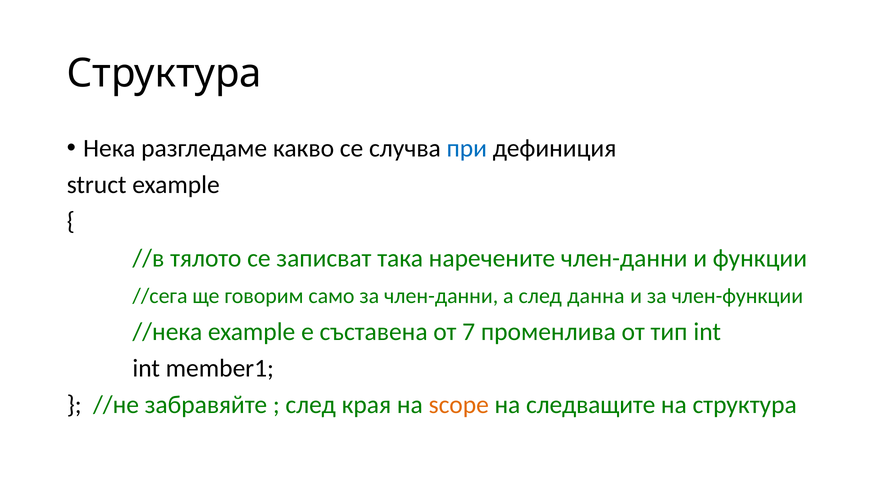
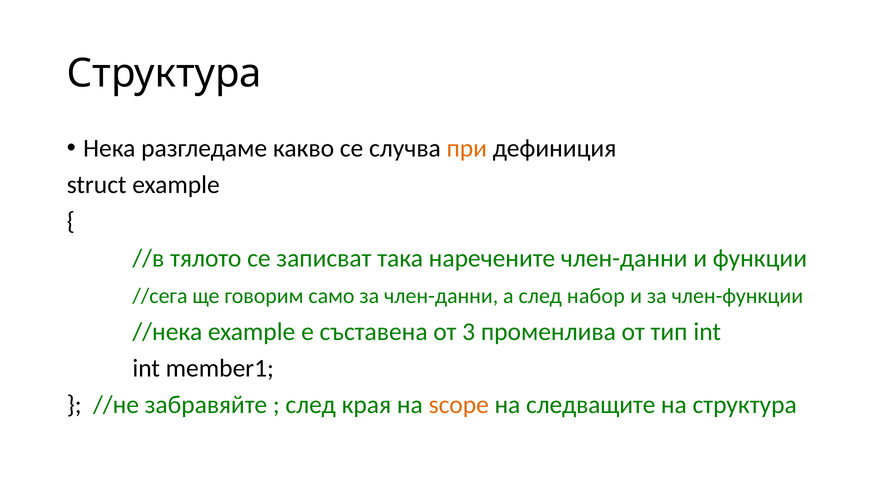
при colour: blue -> orange
данна: данна -> набор
7: 7 -> 3
